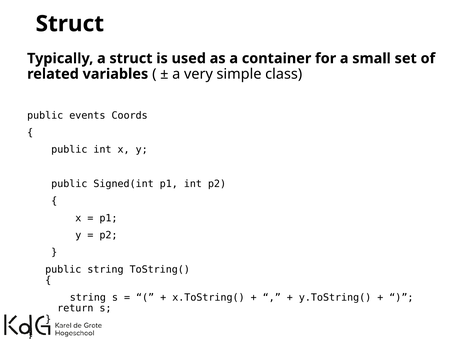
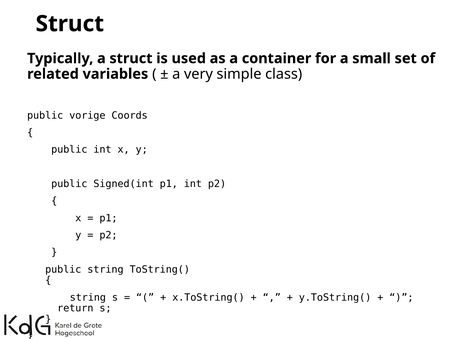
events: events -> vorige
